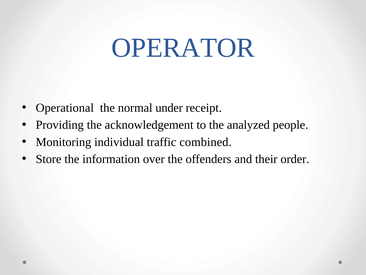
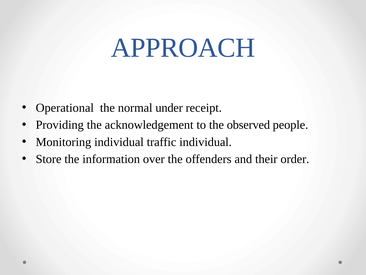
OPERATOR: OPERATOR -> APPROACH
analyzed: analyzed -> observed
traffic combined: combined -> individual
